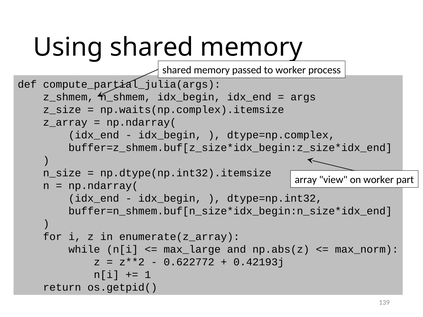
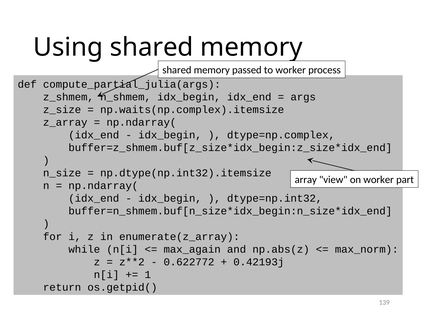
max_large: max_large -> max_again
